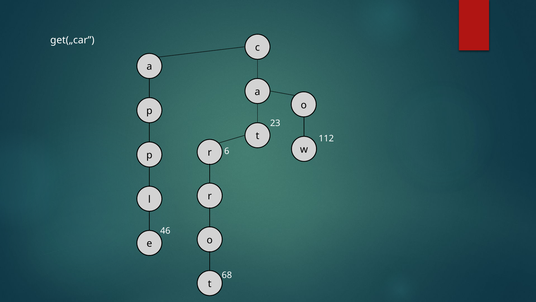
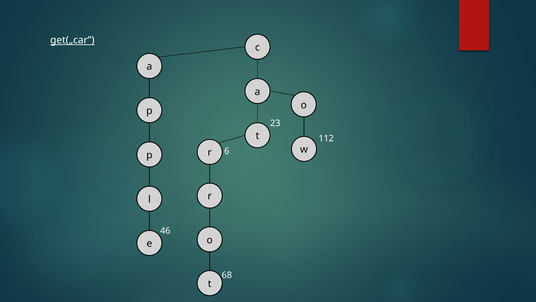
get(„car underline: none -> present
